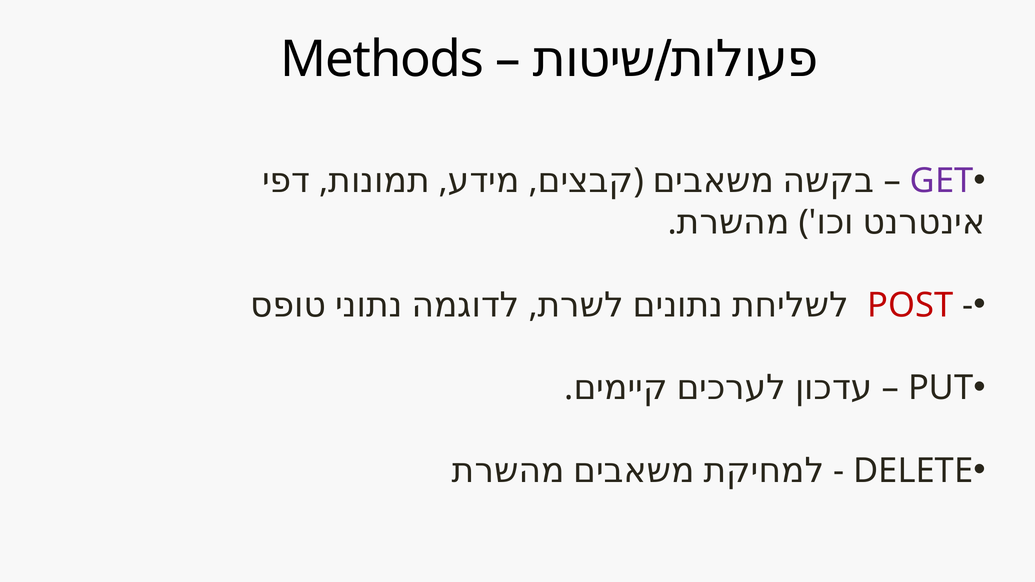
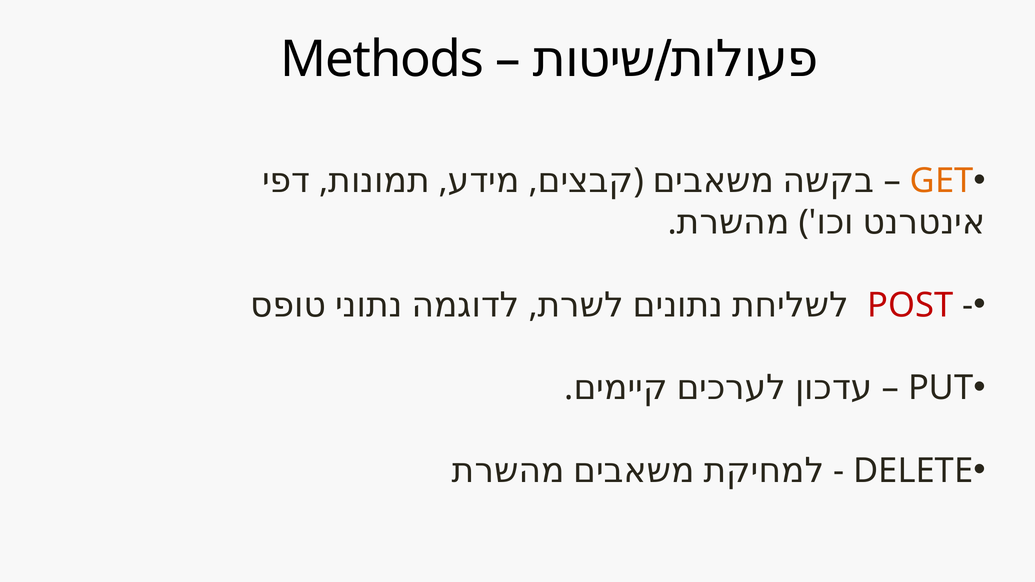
GET colour: purple -> orange
